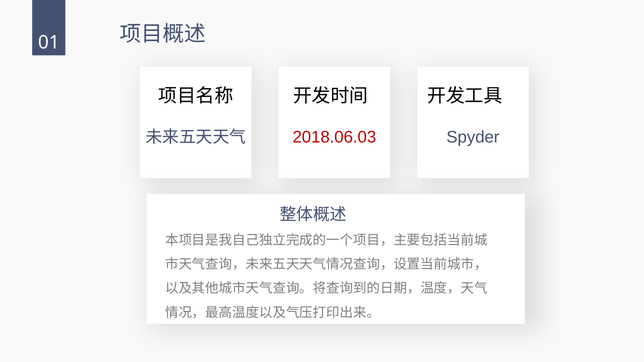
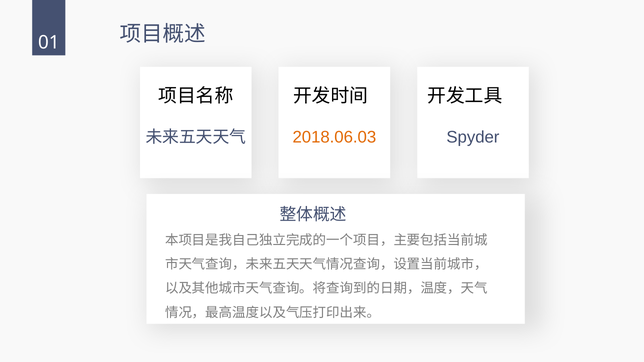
2018.06.03 colour: red -> orange
